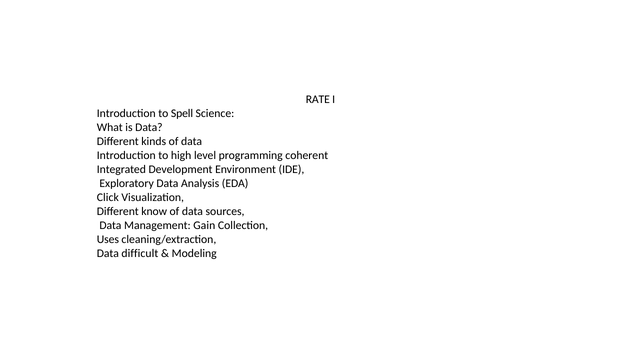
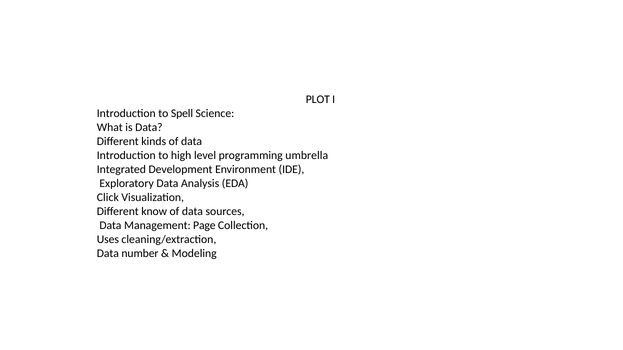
RATE: RATE -> PLOT
coherent: coherent -> umbrella
Gain: Gain -> Page
difficult: difficult -> number
